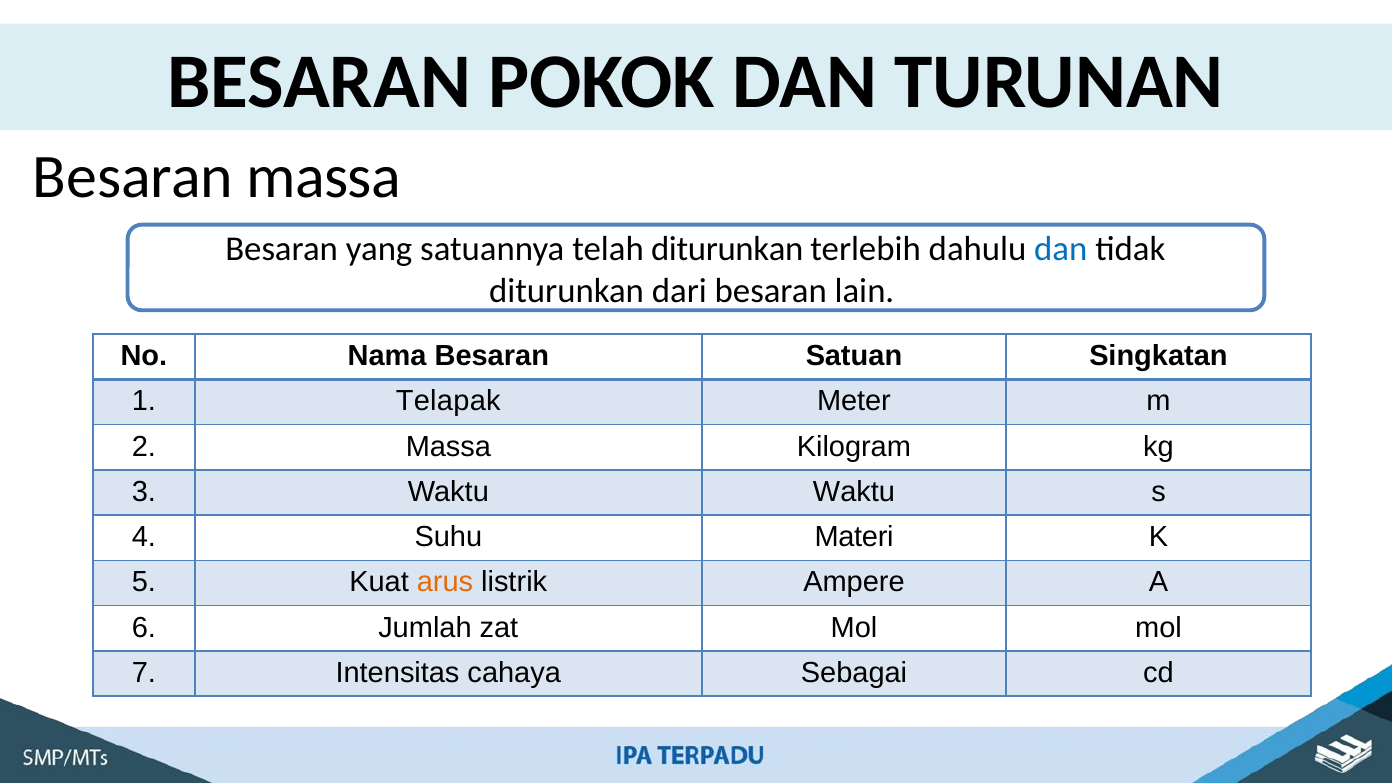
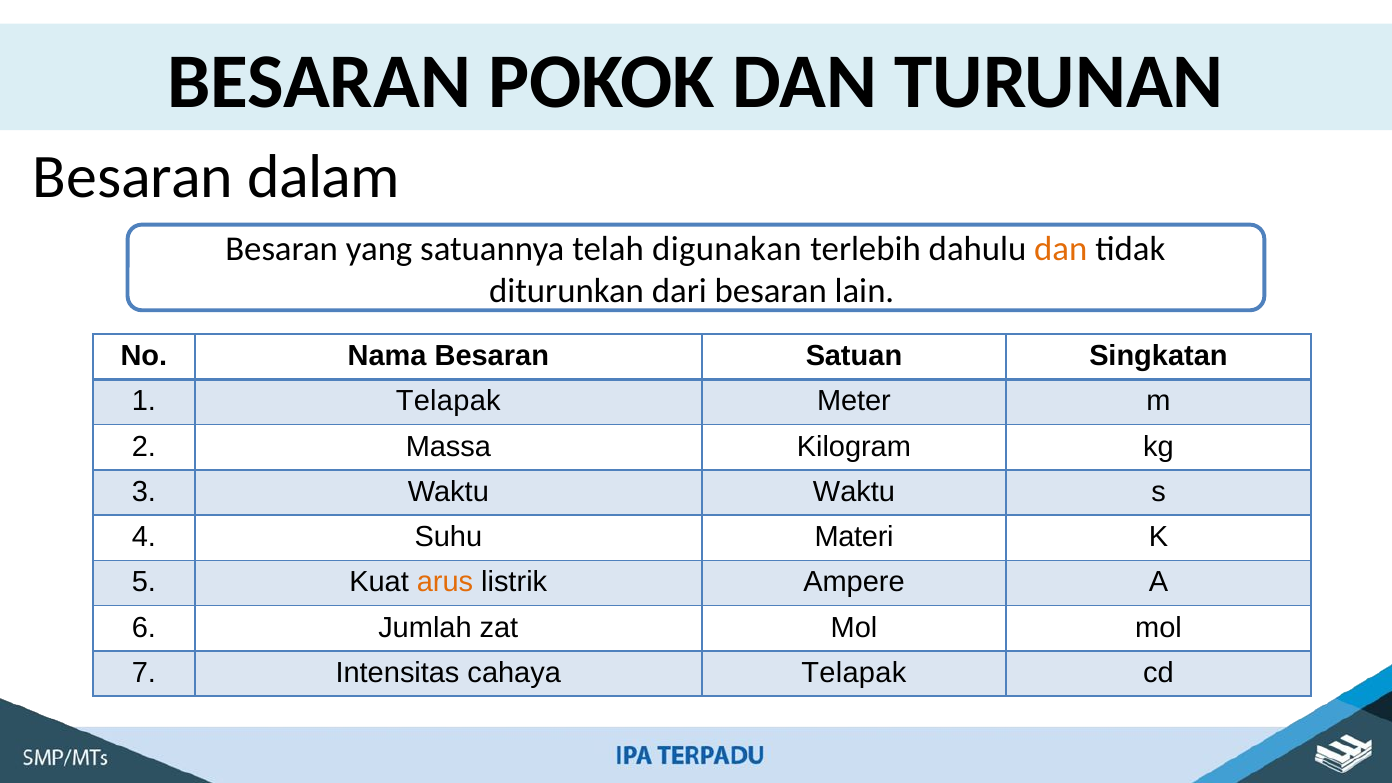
Besaran massa: massa -> dalam
telah diturunkan: diturunkan -> digunakan
dan at (1061, 249) colour: blue -> orange
cahaya Sebagai: Sebagai -> Telapak
